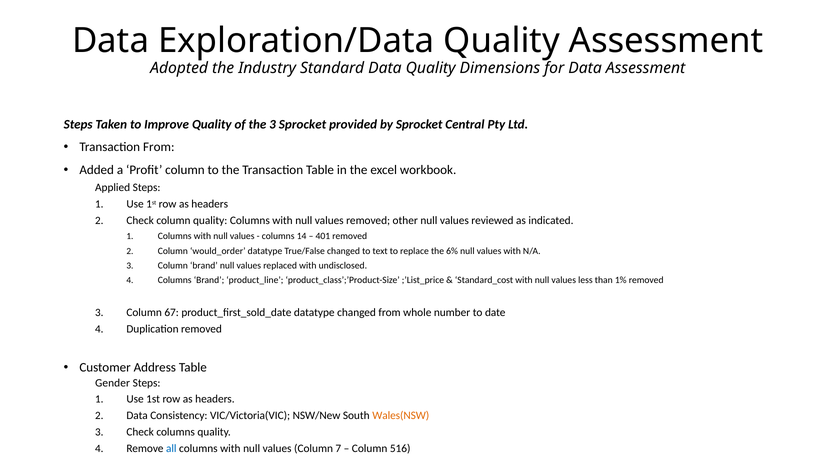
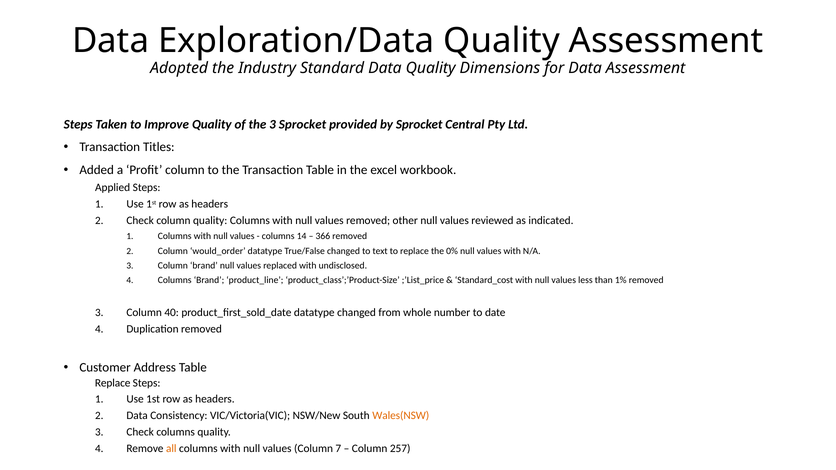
Transaction From: From -> Titles
401: 401 -> 366
6%: 6% -> 0%
67: 67 -> 40
Gender at (113, 383): Gender -> Replace
all colour: blue -> orange
516: 516 -> 257
